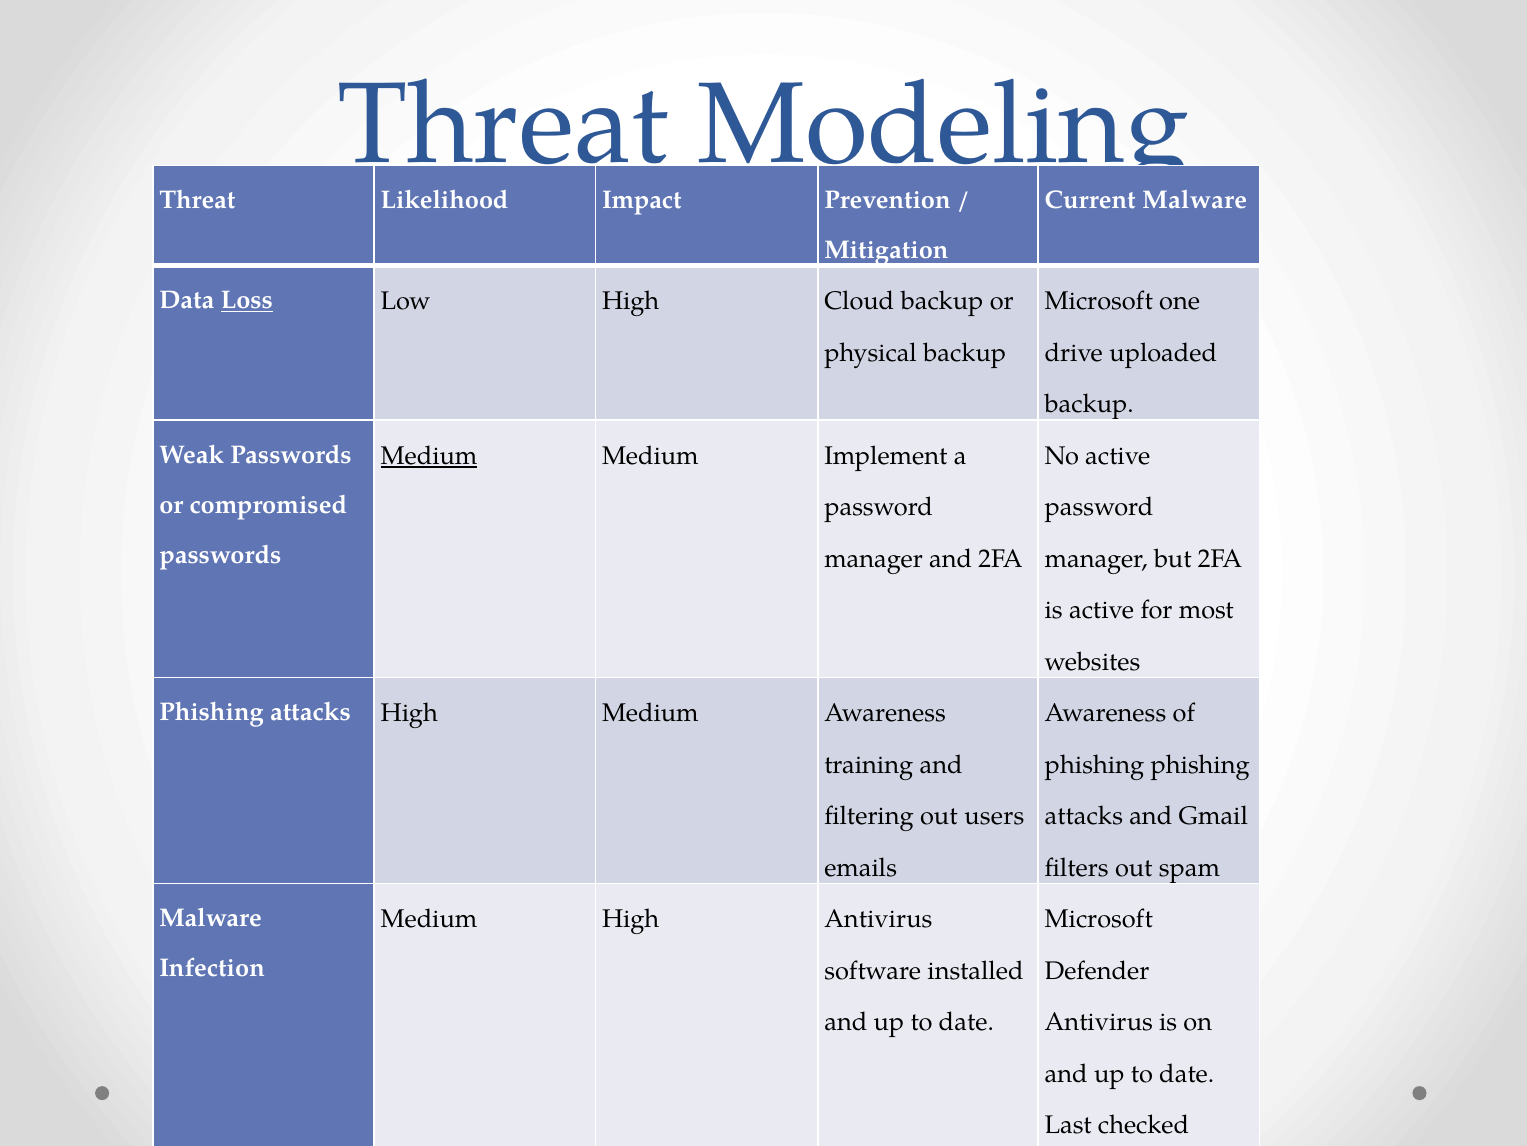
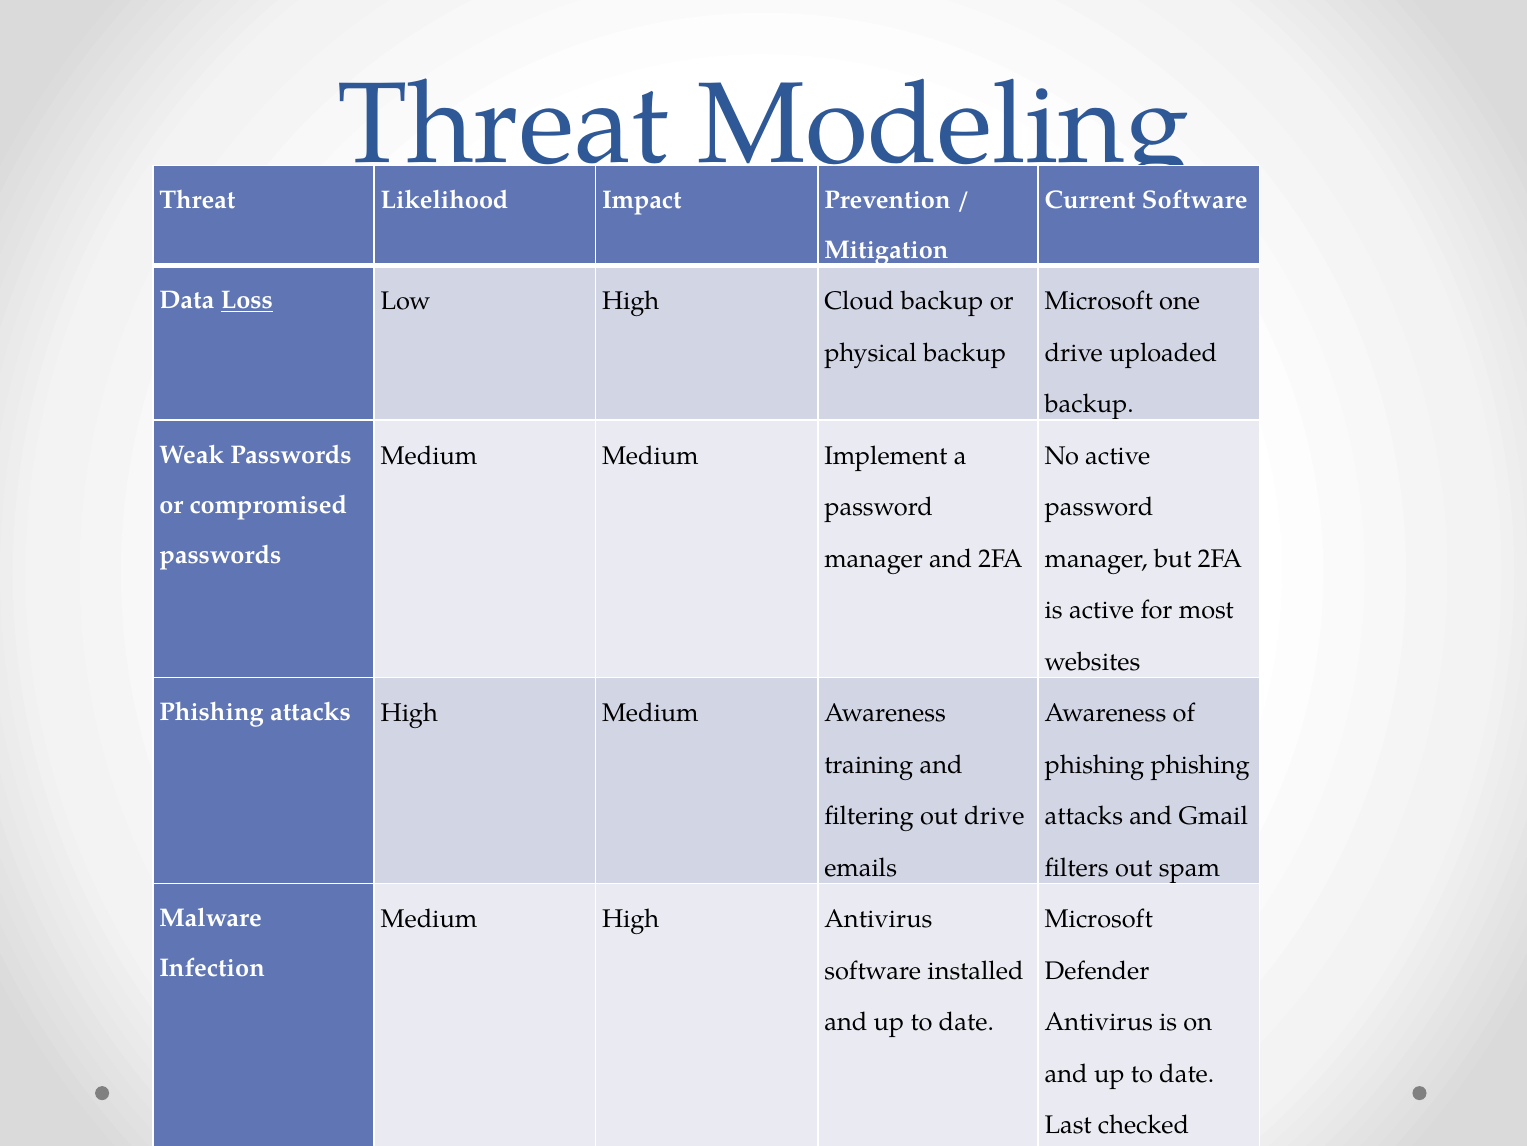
Malware at (1195, 200): Malware -> Software
Medium at (429, 456) underline: present -> none
out users: users -> drive
